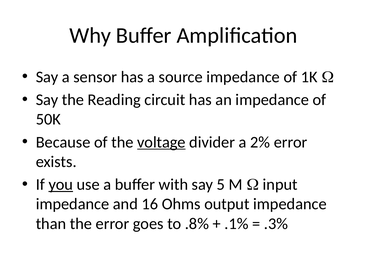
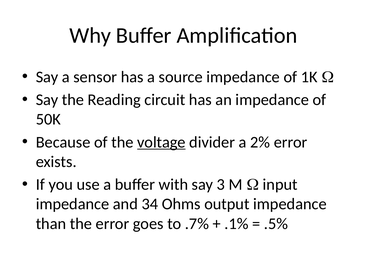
you underline: present -> none
5: 5 -> 3
16: 16 -> 34
.8%: .8% -> .7%
.3%: .3% -> .5%
